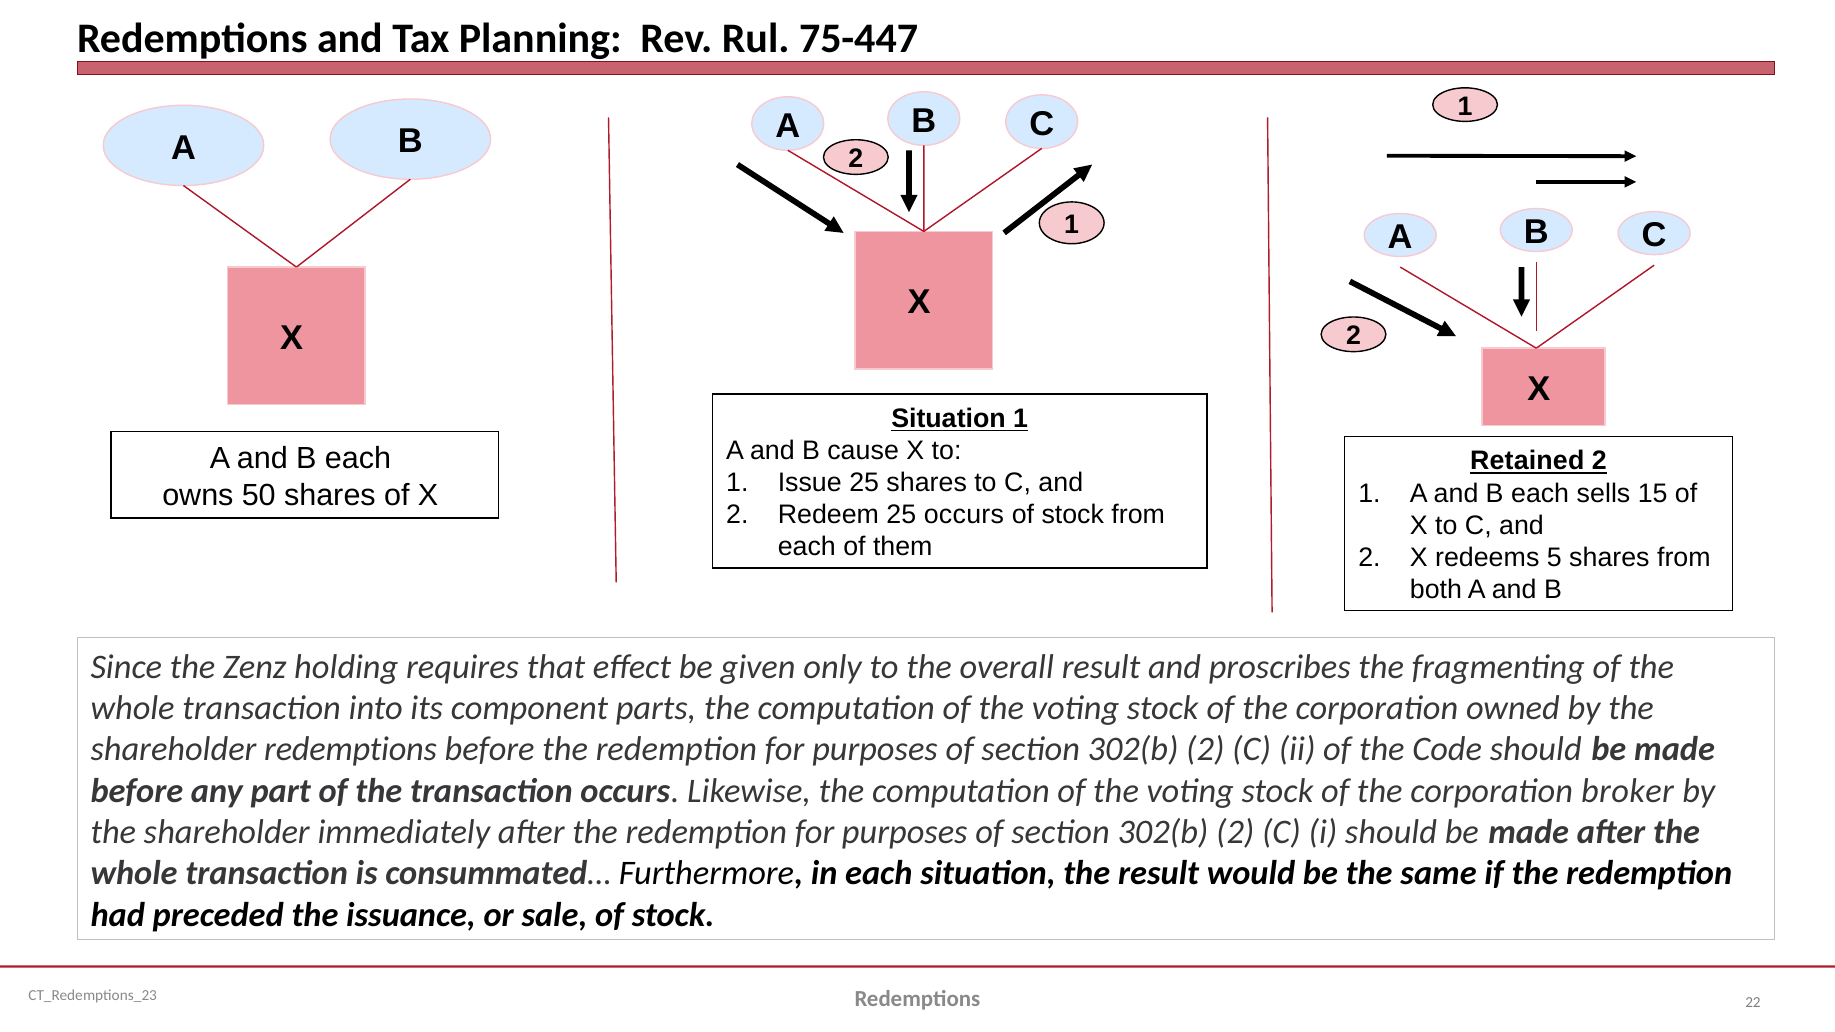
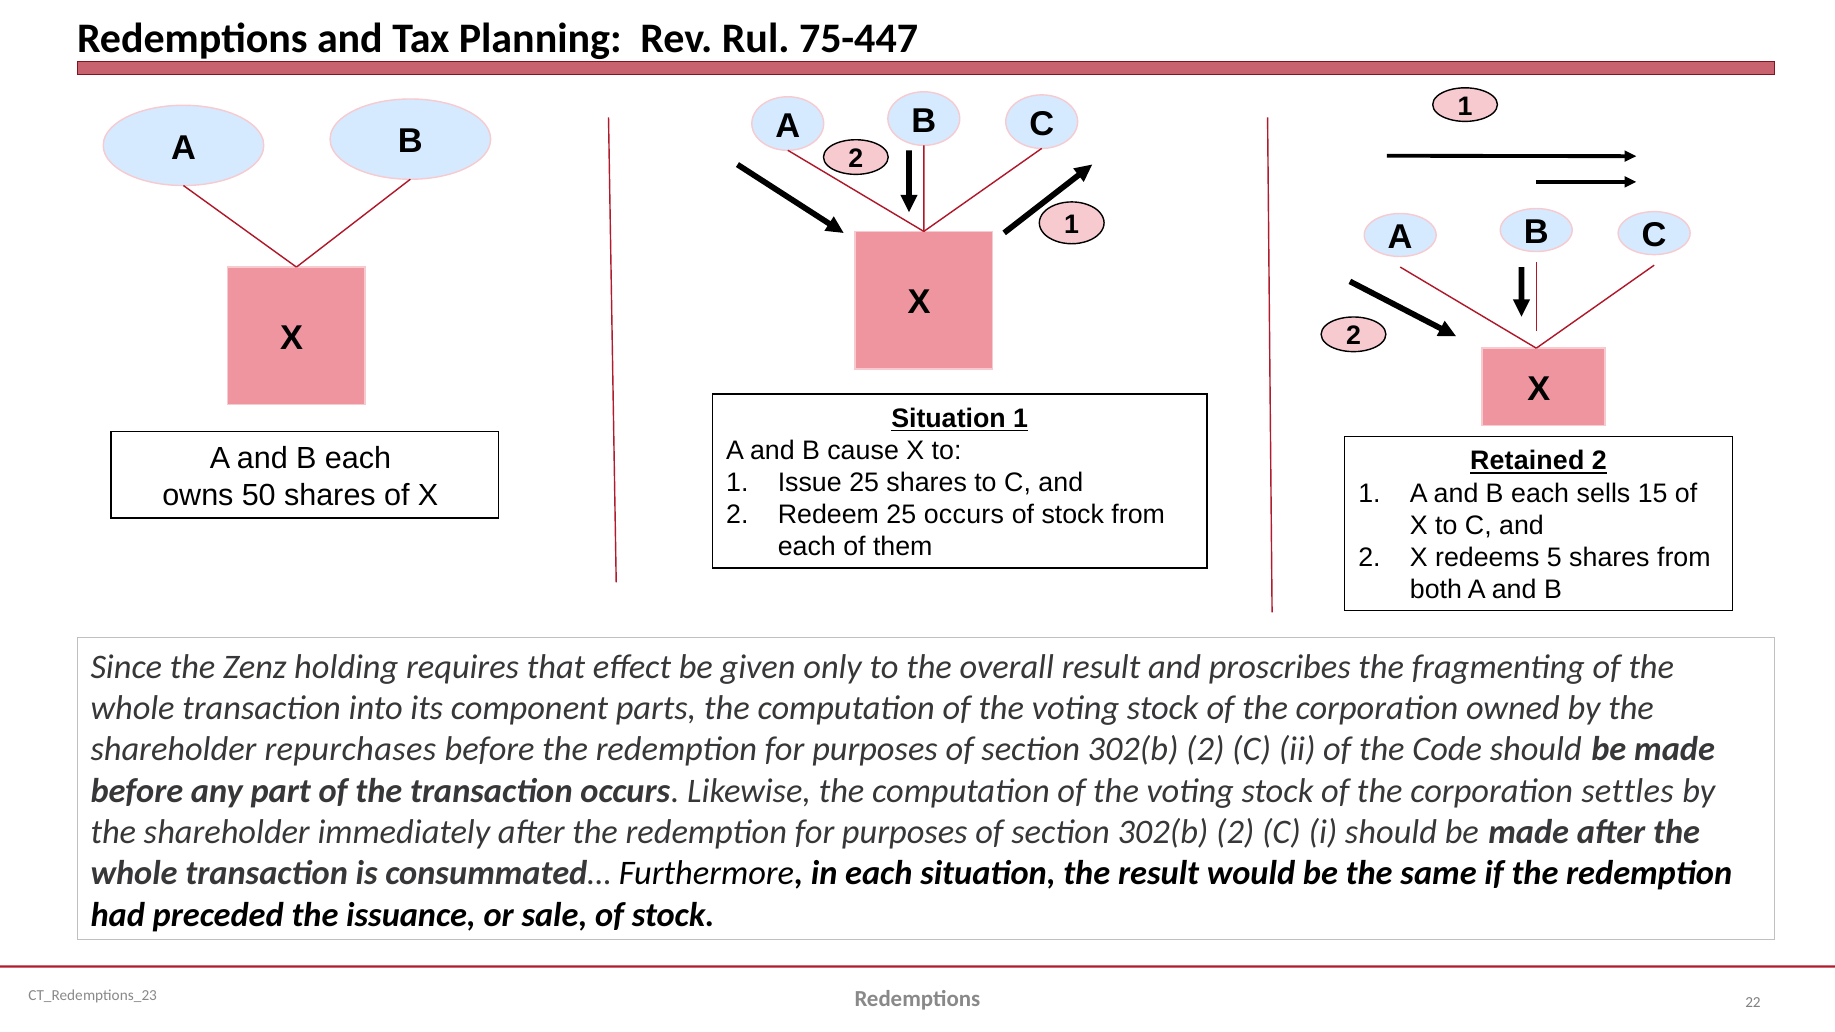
shareholder redemptions: redemptions -> repurchases
broker: broker -> settles
